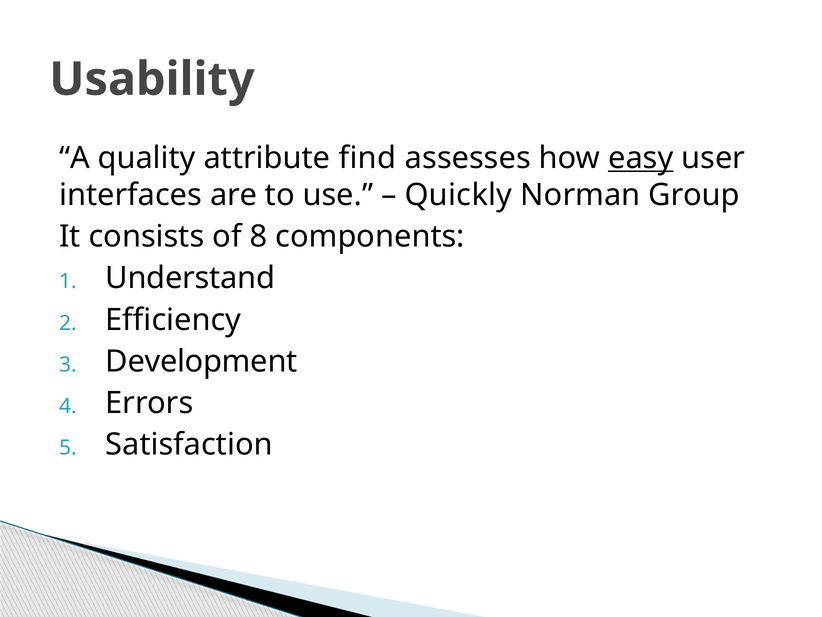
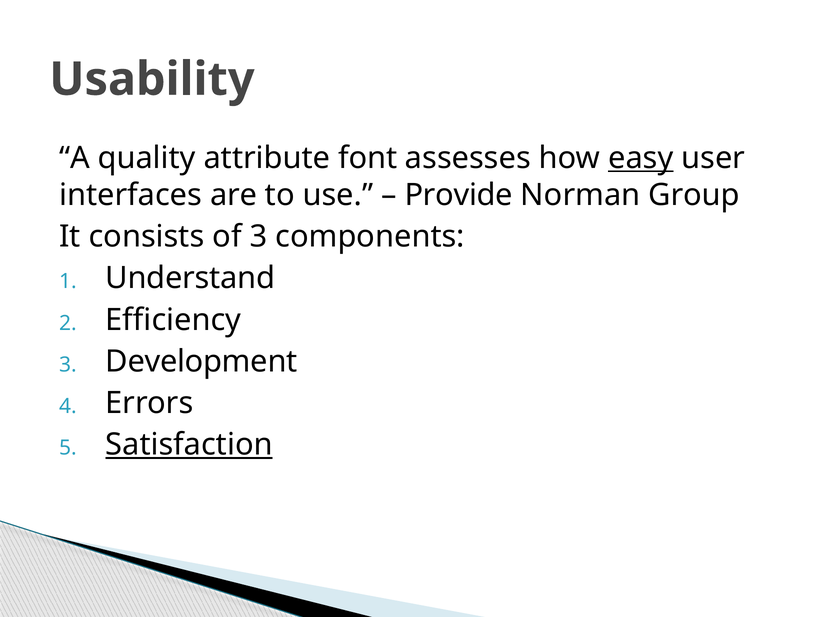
find: find -> font
Quickly: Quickly -> Provide
of 8: 8 -> 3
Satisfaction underline: none -> present
